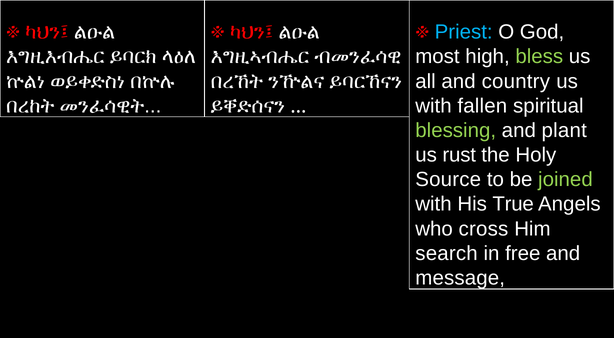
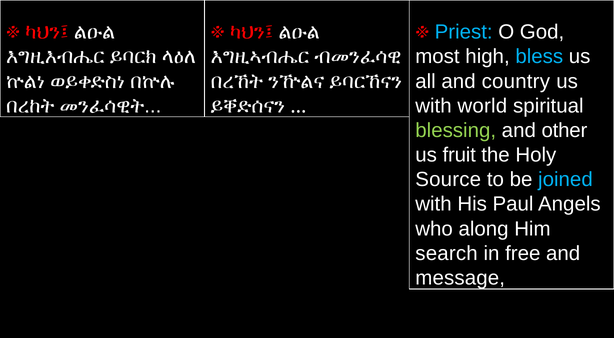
bless colour: light green -> light blue
fallen: fallen -> world
plant: plant -> other
rust: rust -> fruit
joined colour: light green -> light blue
True: True -> Paul
cross: cross -> along
